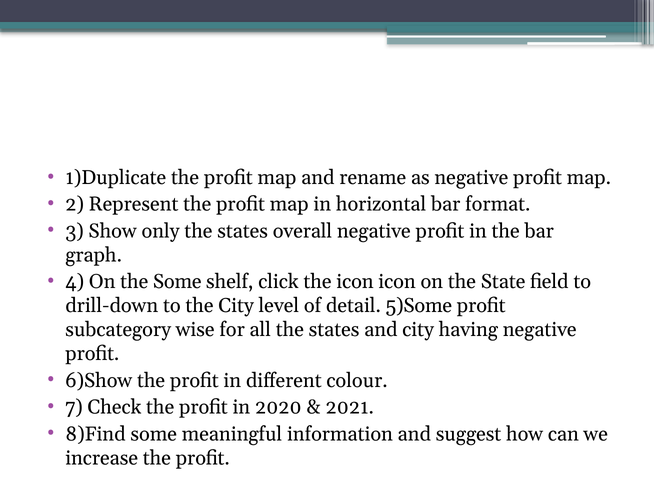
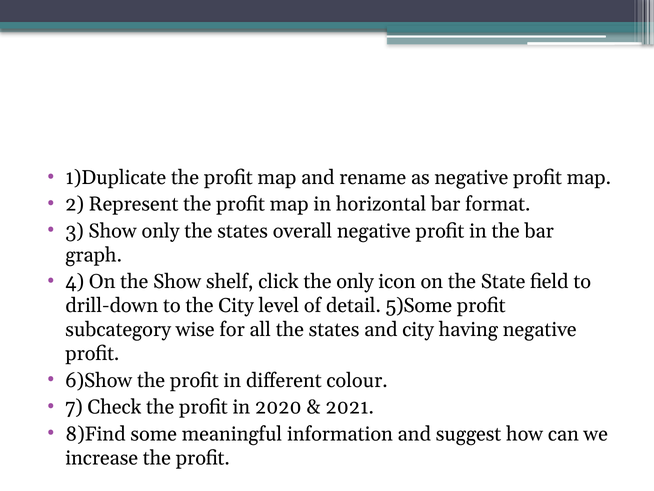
the Some: Some -> Show
the icon: icon -> only
